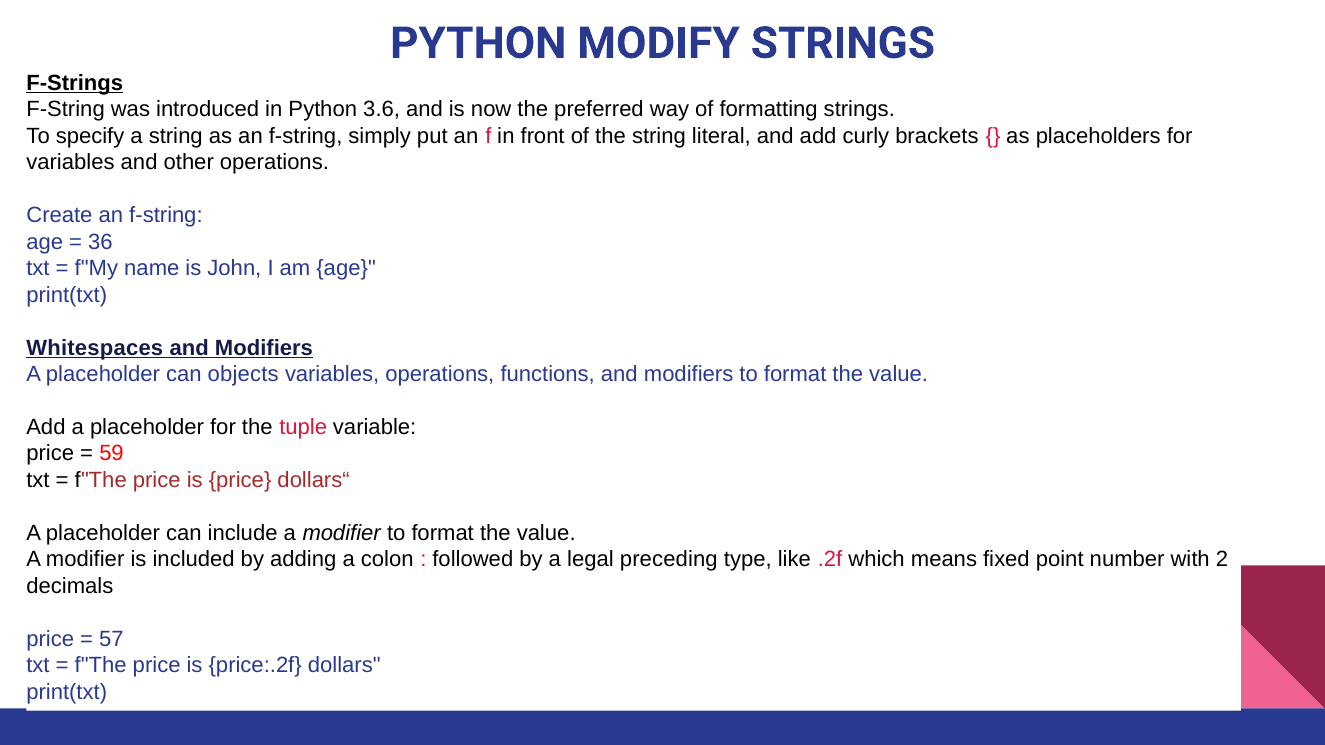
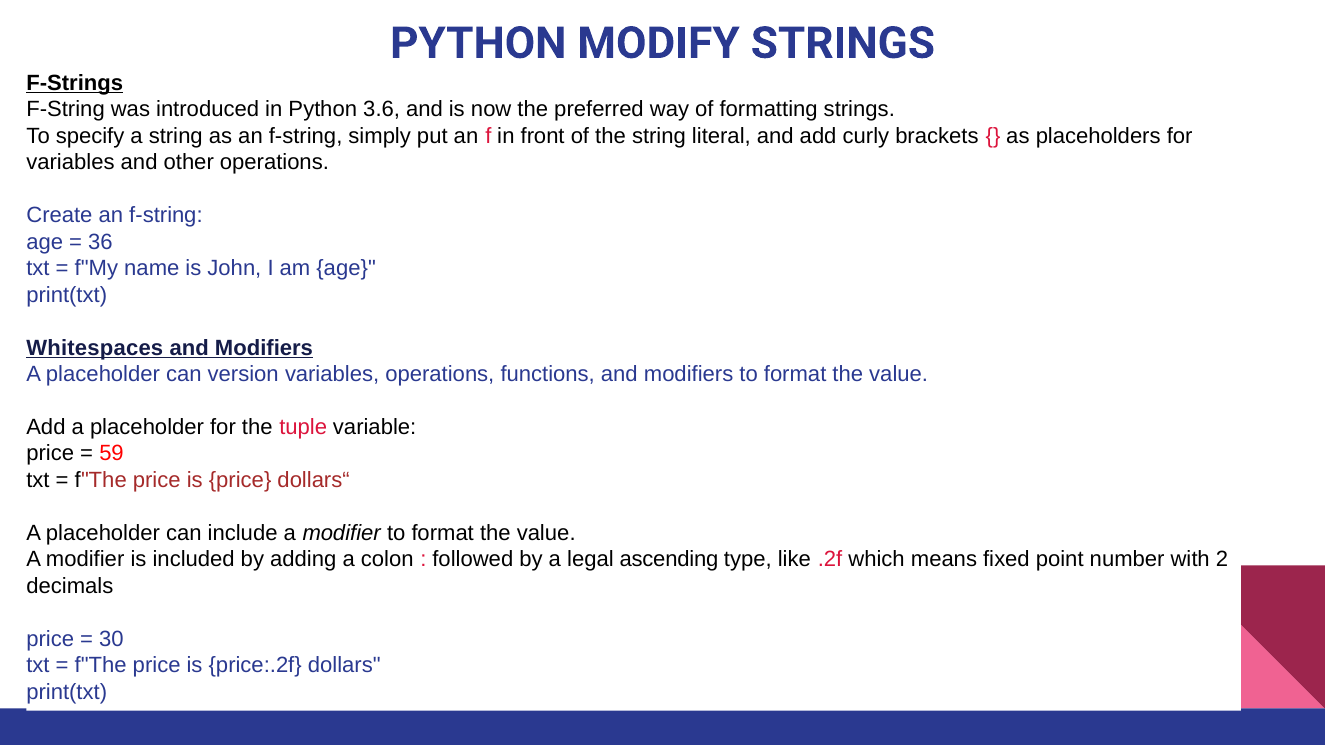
objects: objects -> version
preceding: preceding -> ascending
57: 57 -> 30
